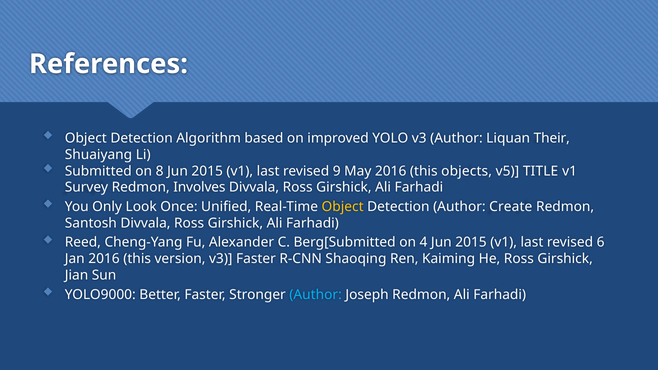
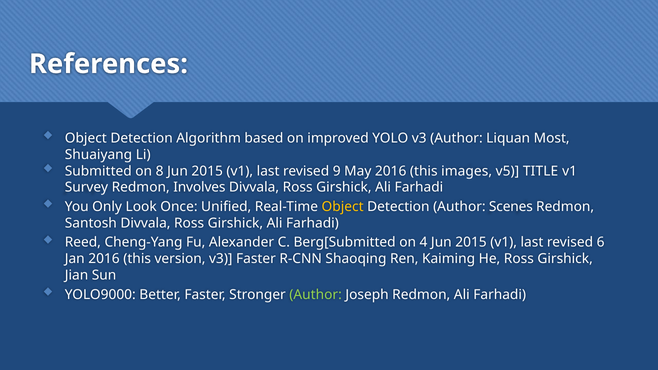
Their: Their -> Most
objects: objects -> images
Create: Create -> Scenes
Author at (316, 295) colour: light blue -> light green
